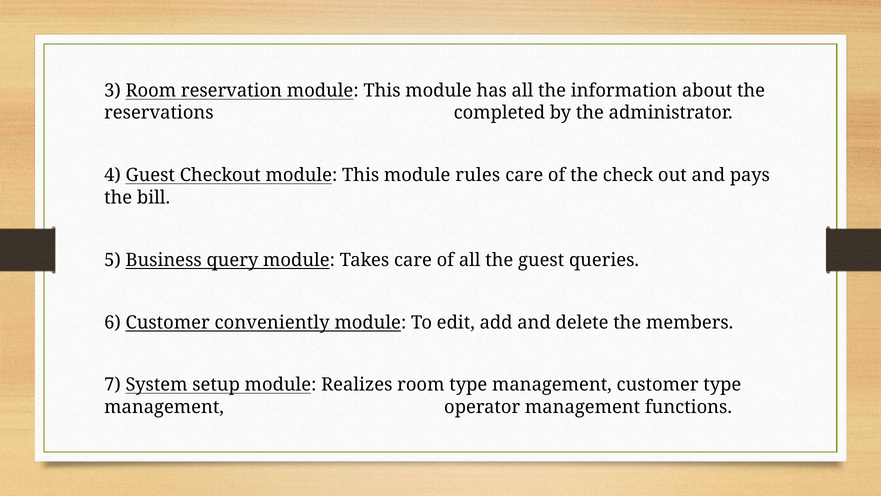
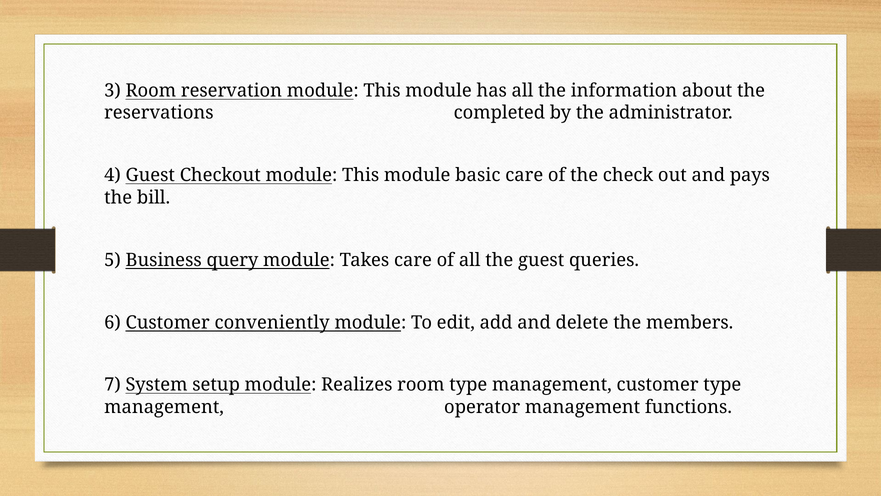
rules: rules -> basic
